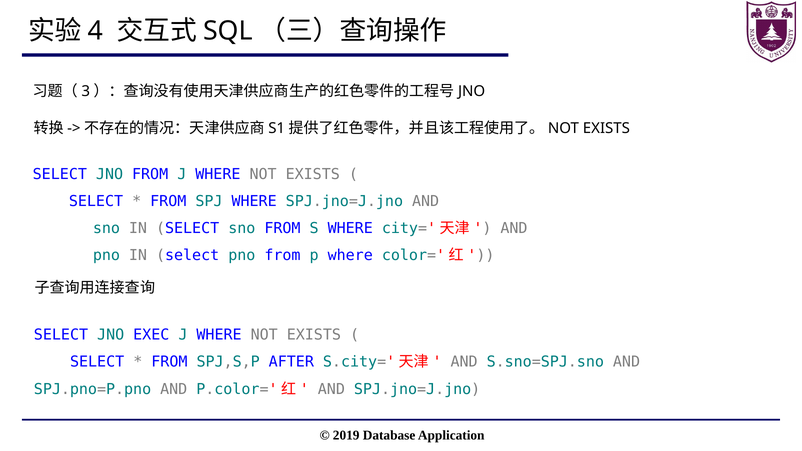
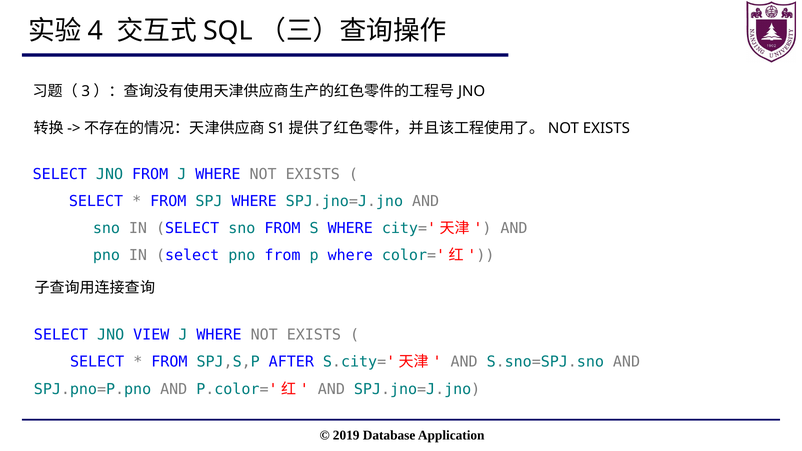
EXEC: EXEC -> VIEW
